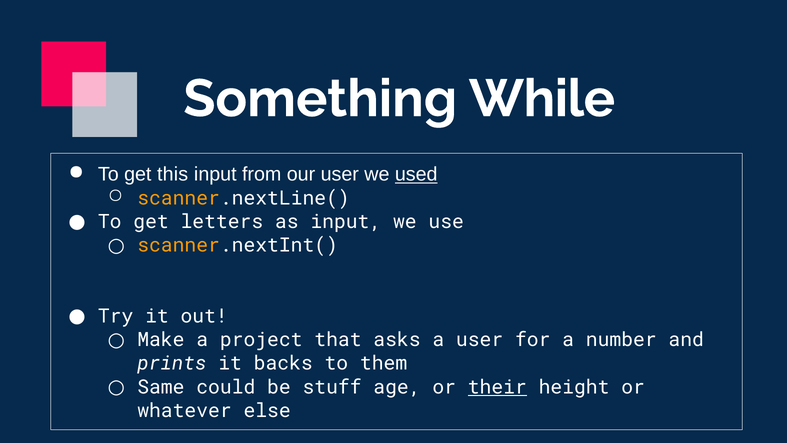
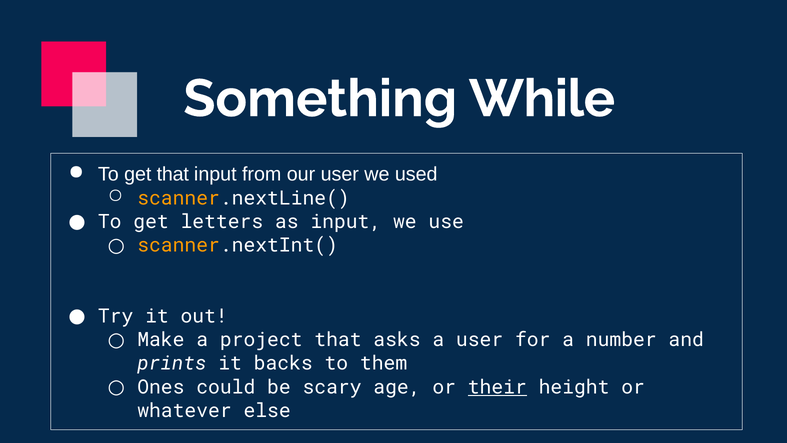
get this: this -> that
used underline: present -> none
Same: Same -> Ones
stuff: stuff -> scary
